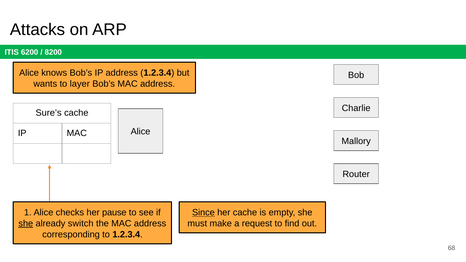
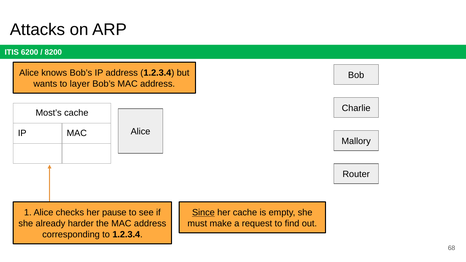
Sure’s: Sure’s -> Most’s
she at (26, 224) underline: present -> none
switch: switch -> harder
